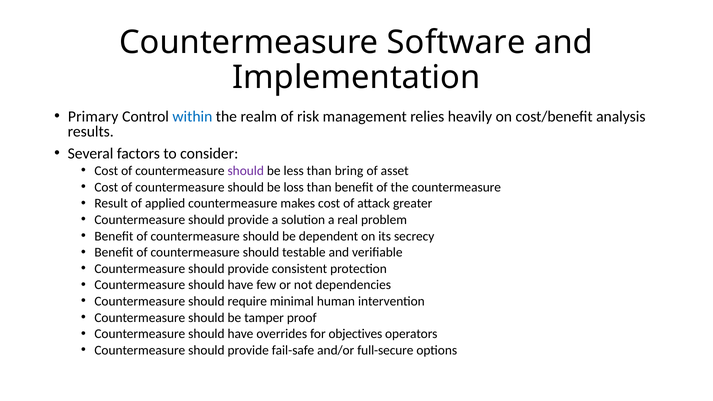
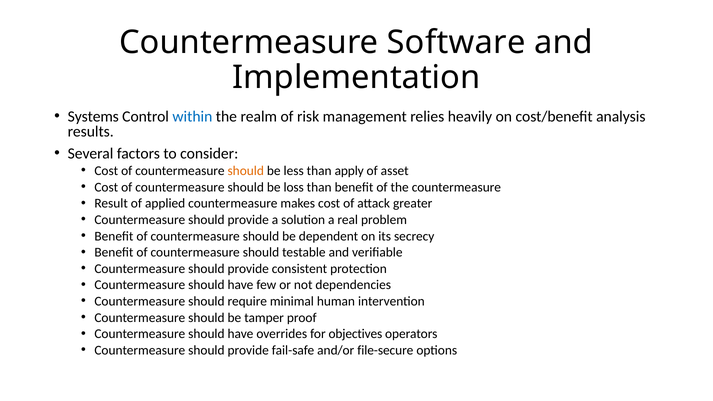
Primary: Primary -> Systems
should at (246, 171) colour: purple -> orange
bring: bring -> apply
full-secure: full-secure -> file-secure
